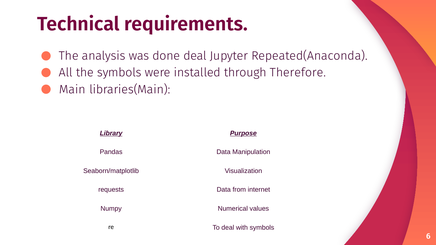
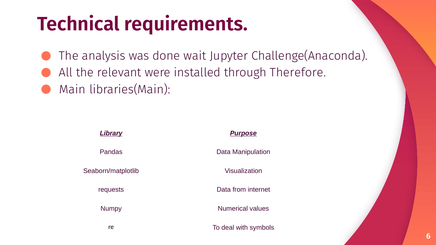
done deal: deal -> wait
Repeated(Anaconda: Repeated(Anaconda -> Challenge(Anaconda
the symbols: symbols -> relevant
